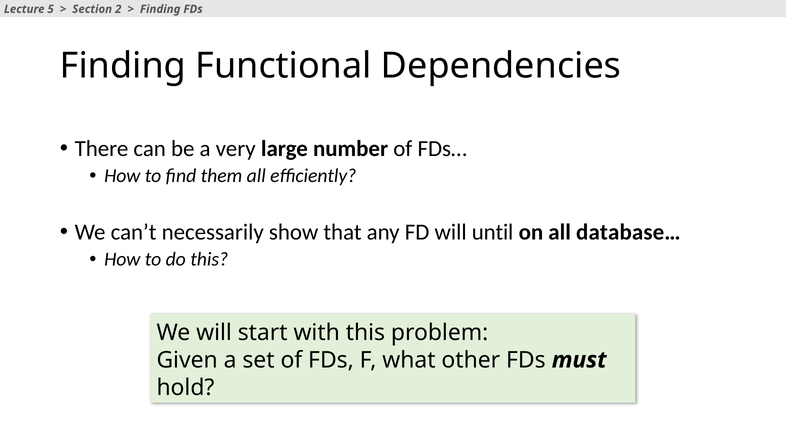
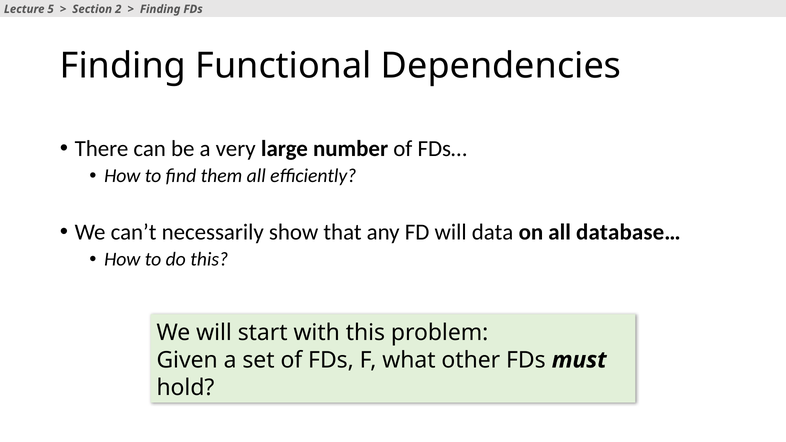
until: until -> data
